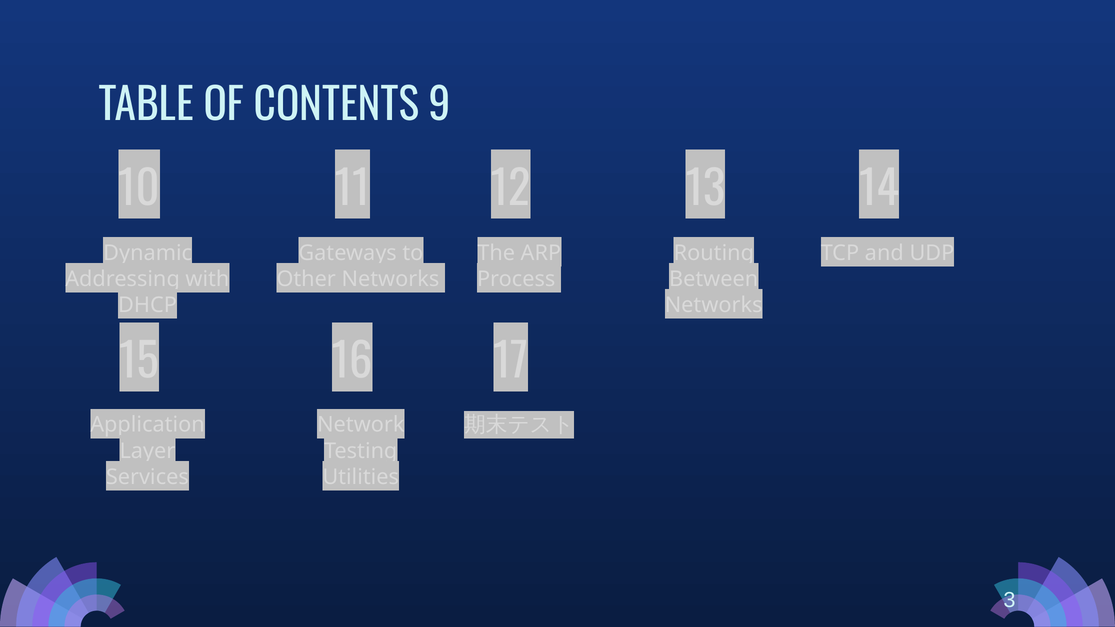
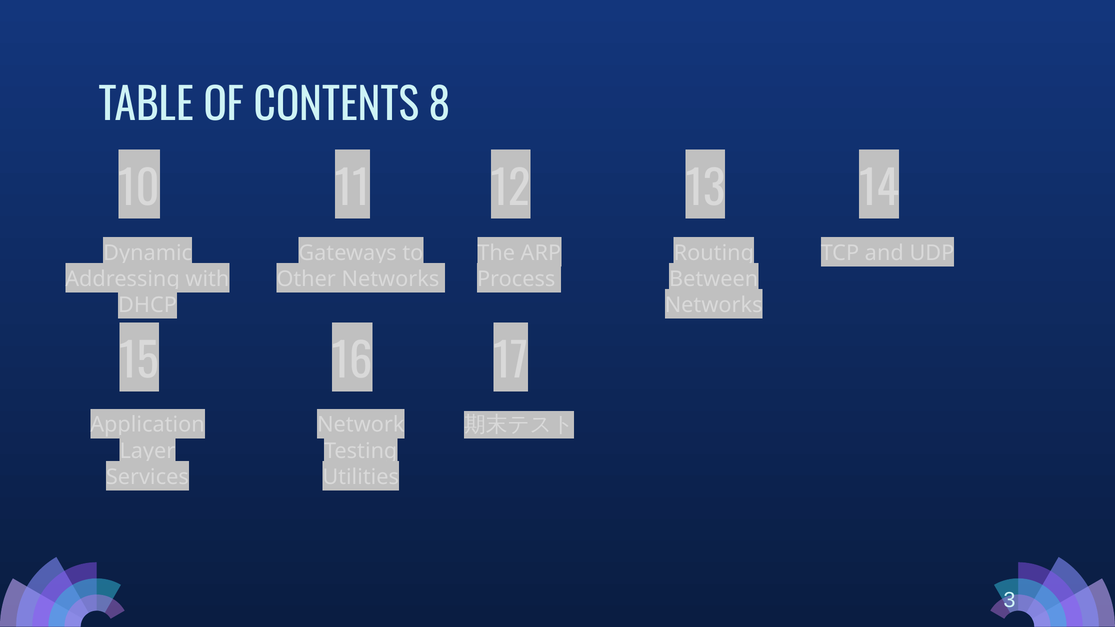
9: 9 -> 8
